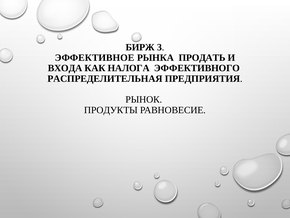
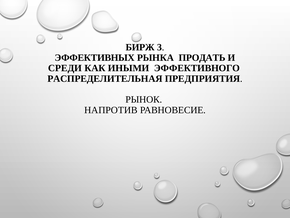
ЭФФЕКТИВНОЕ: ЭФФЕКТИВНОЕ -> ЭФФЕКТИВНЫХ
ВХОДА: ВХОДА -> СРЕДИ
НАЛОГА: НАЛОГА -> ИНЫМИ
ПРОДУКТЫ: ПРОДУКТЫ -> НАПРОТИВ
